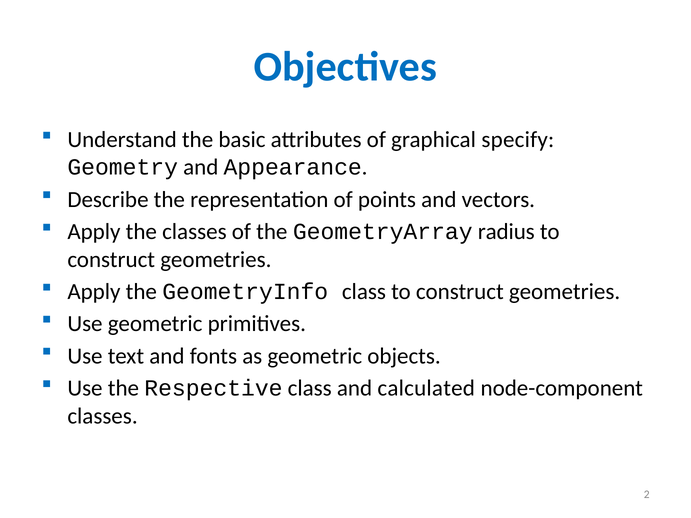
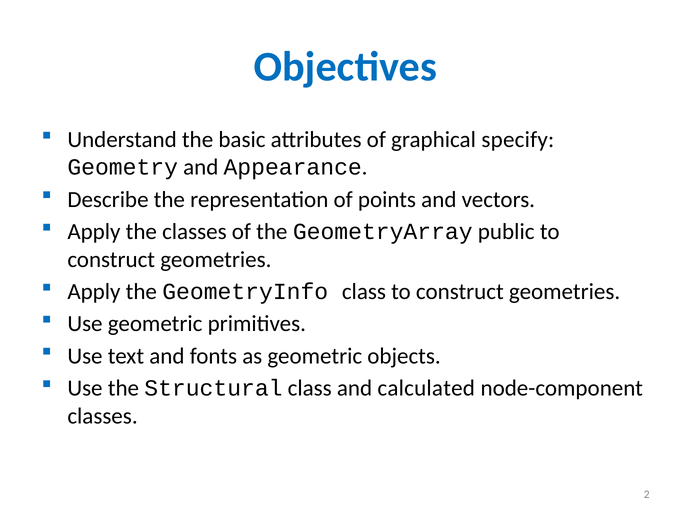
radius: radius -> public
Respective: Respective -> Structural
